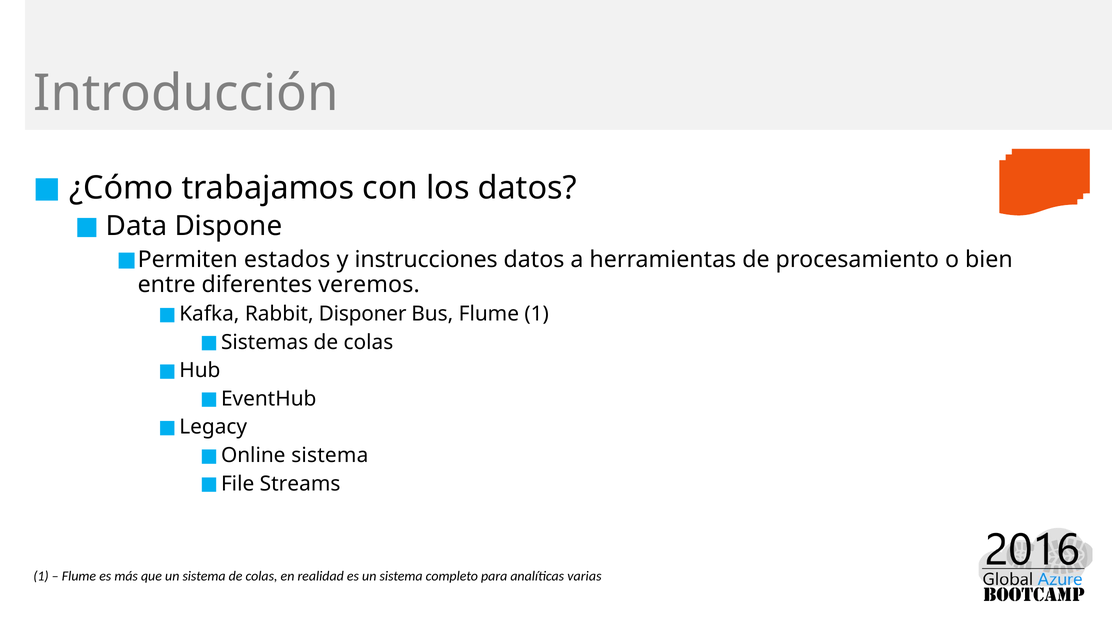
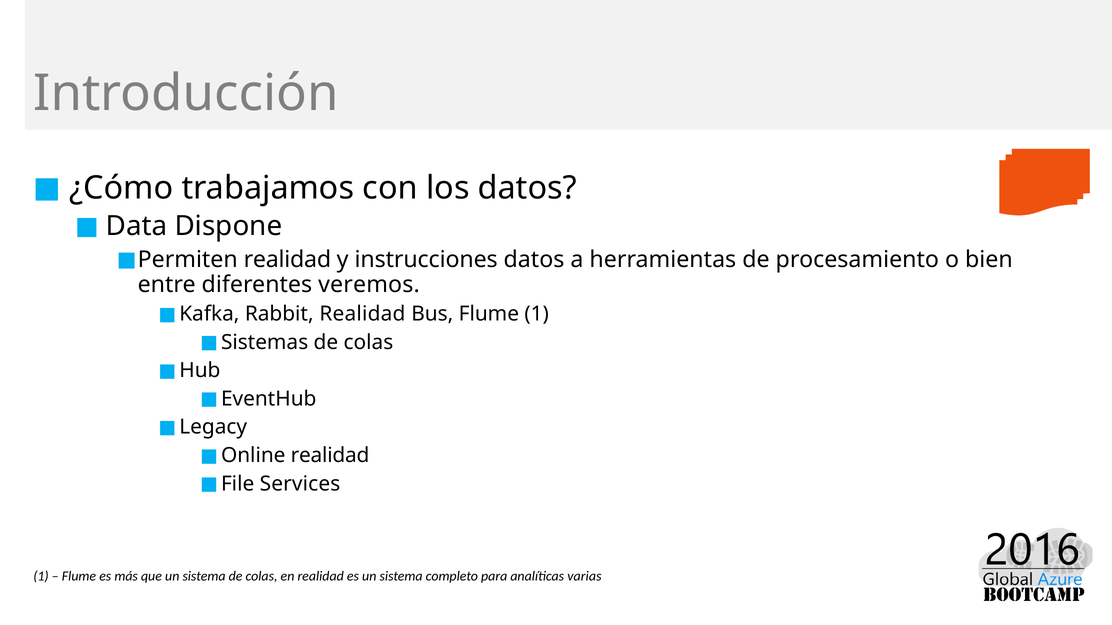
Permiten estados: estados -> realidad
Rabbit Disponer: Disponer -> Realidad
Online sistema: sistema -> realidad
Streams: Streams -> Services
